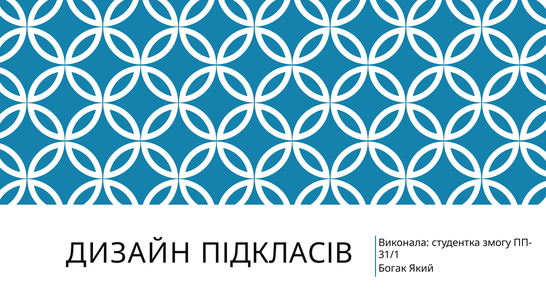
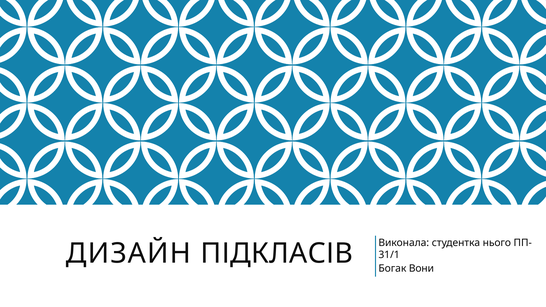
змогу: змогу -> нього
Який: Який -> Вони
